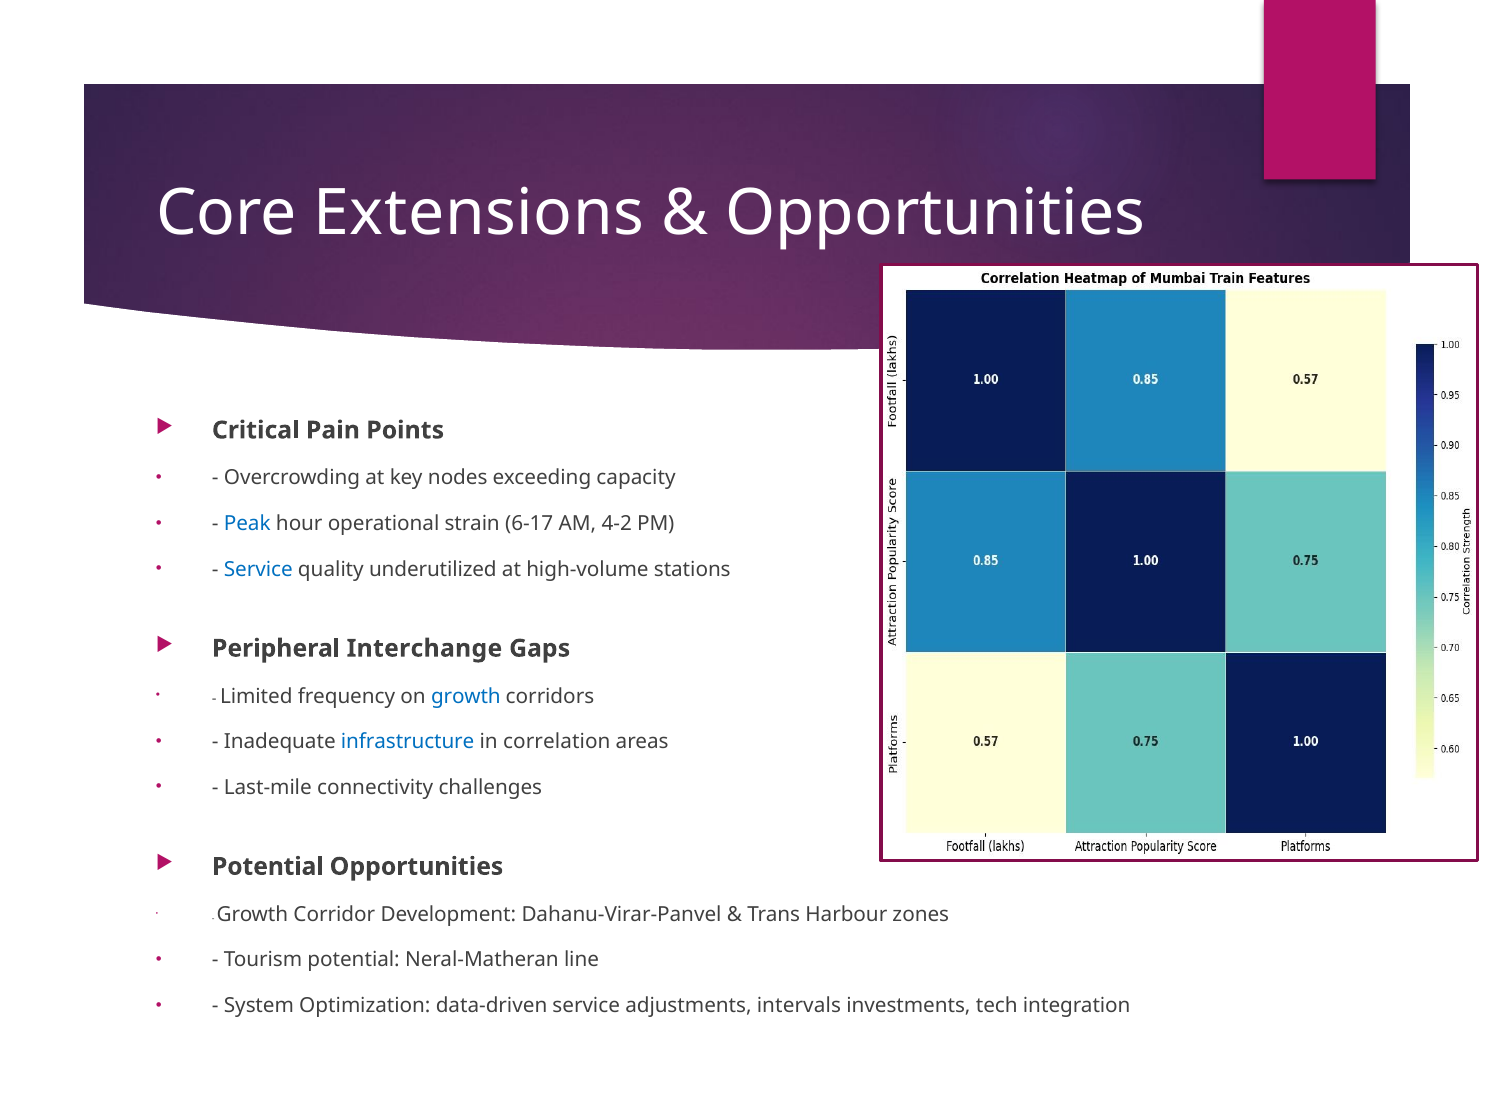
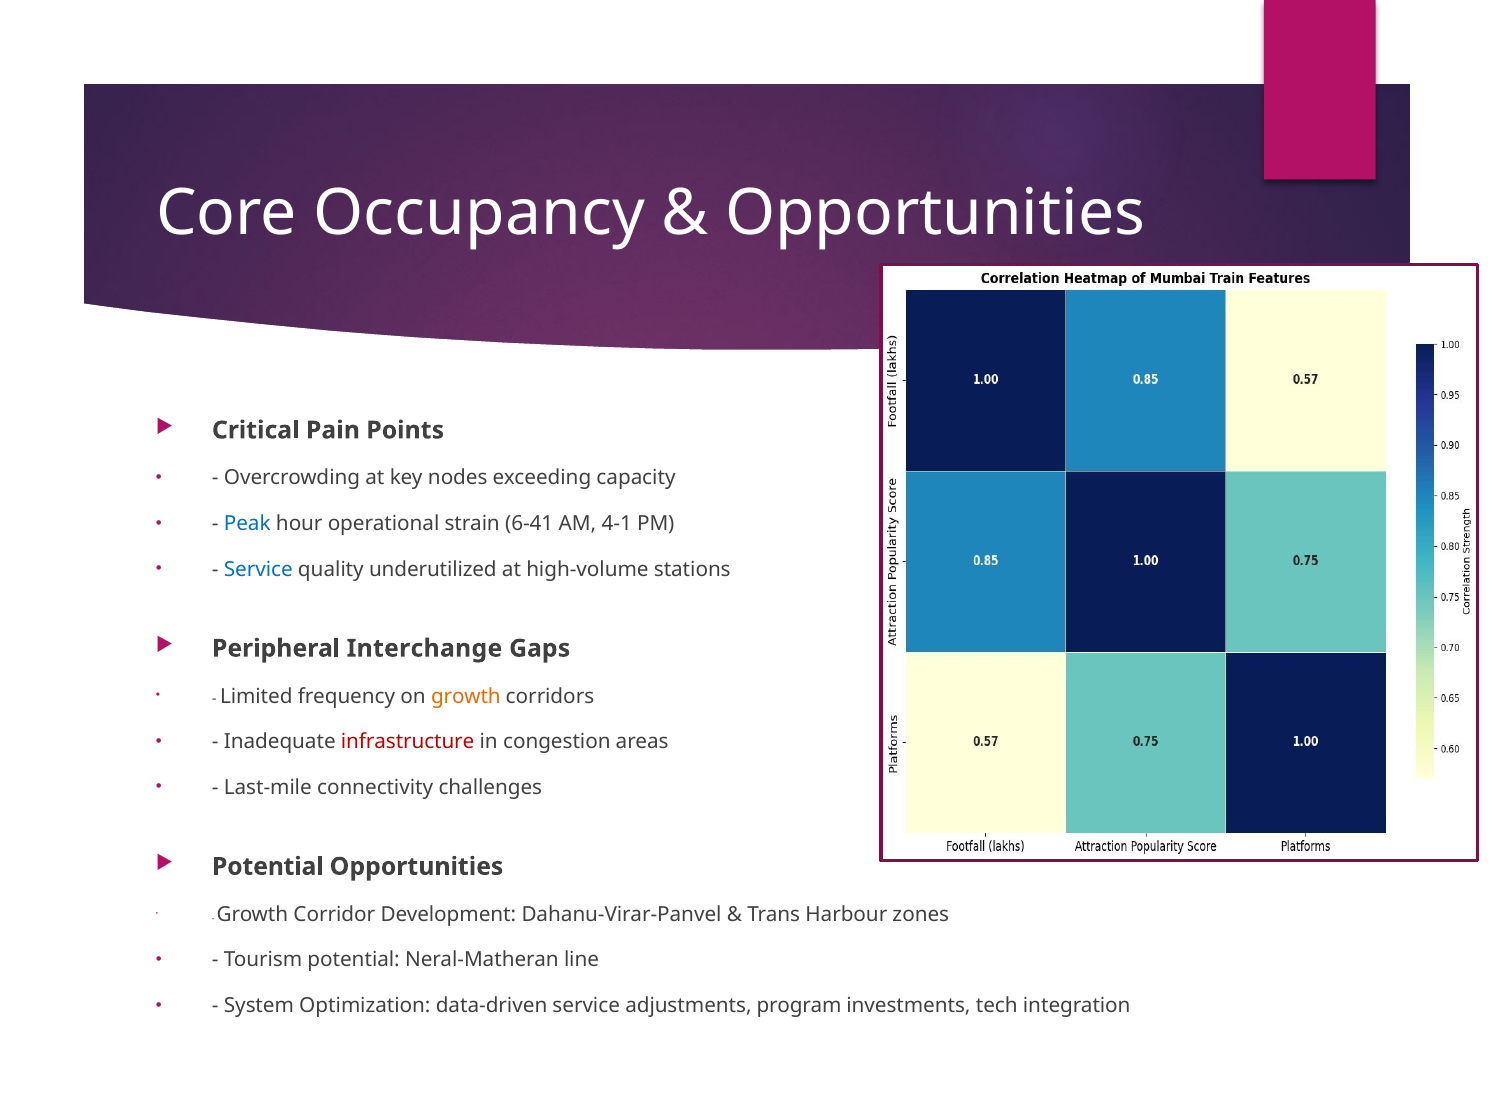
Extensions: Extensions -> Occupancy
6-17: 6-17 -> 6-41
4-2: 4-2 -> 4-1
growth at (466, 696) colour: blue -> orange
infrastructure colour: blue -> red
correlation: correlation -> congestion
intervals: intervals -> program
